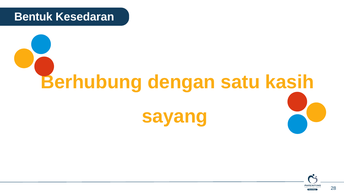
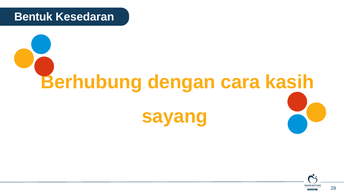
satu: satu -> cara
